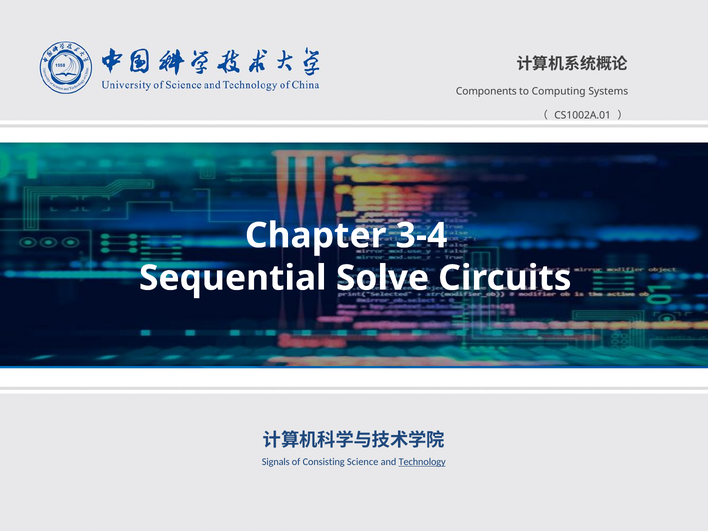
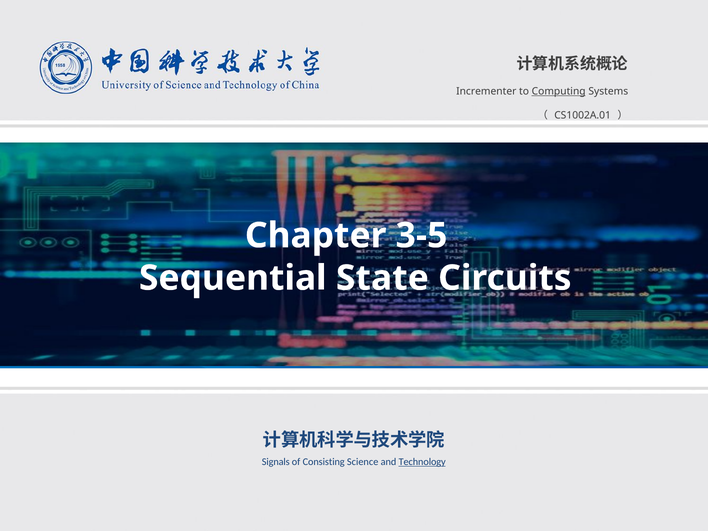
Components: Components -> Incrementer
Computing underline: none -> present
3-4: 3-4 -> 3-5
Solve: Solve -> State
